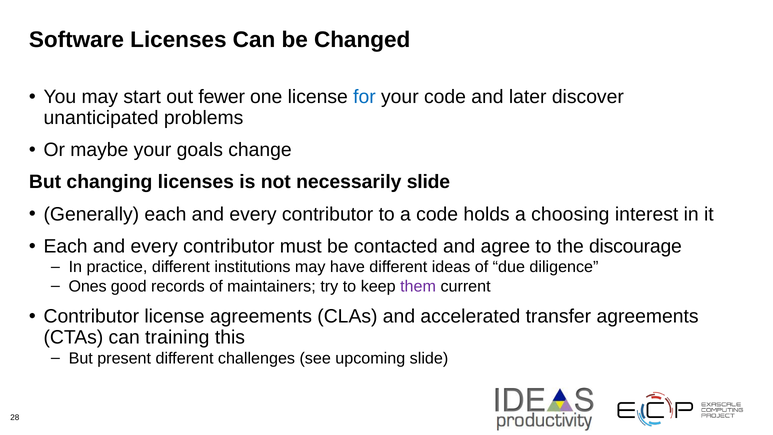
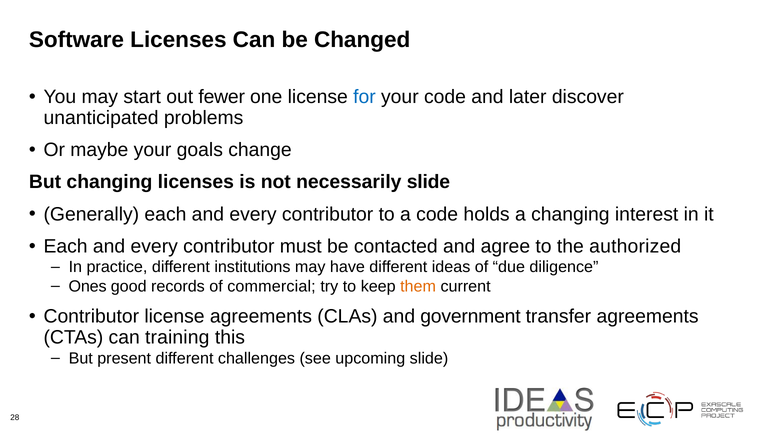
a choosing: choosing -> changing
discourage: discourage -> authorized
maintainers: maintainers -> commercial
them colour: purple -> orange
accelerated: accelerated -> government
